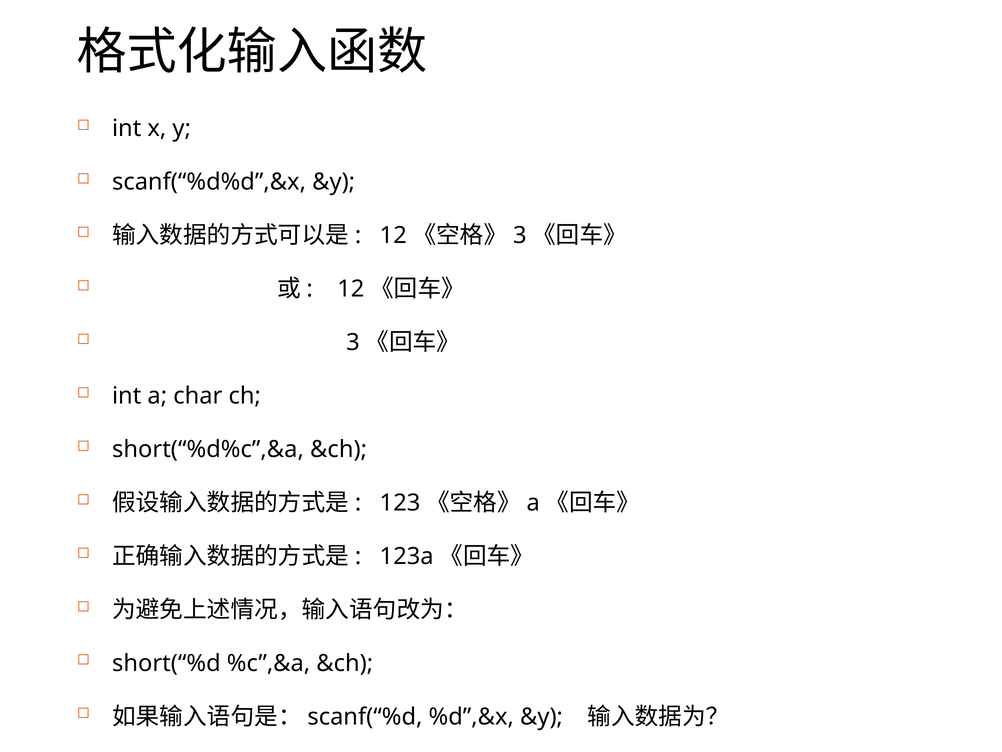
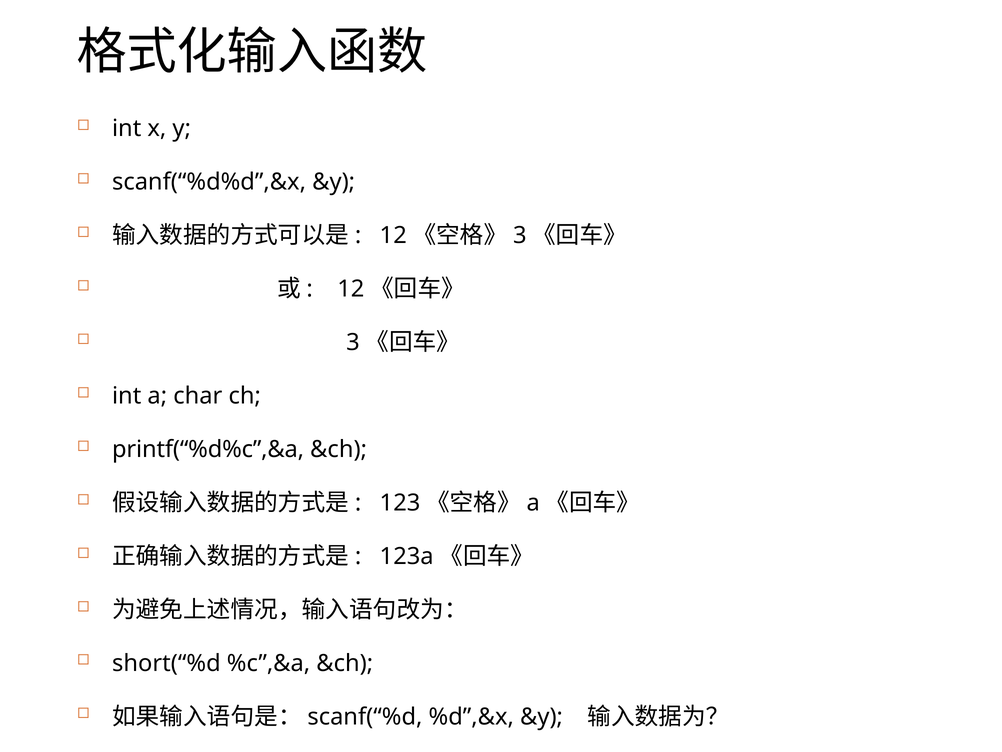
short(“%d%c”,&a: short(“%d%c”,&a -> printf(“%d%c”,&a
